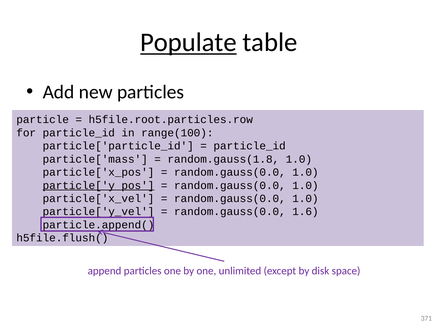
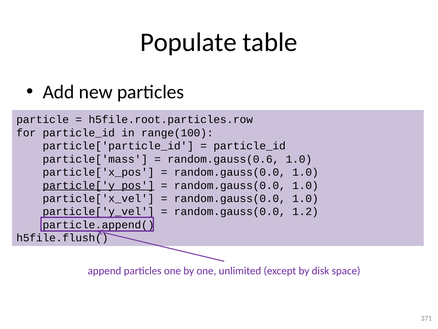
Populate underline: present -> none
random.gauss(1.8: random.gauss(1.8 -> random.gauss(0.6
1.6: 1.6 -> 1.2
